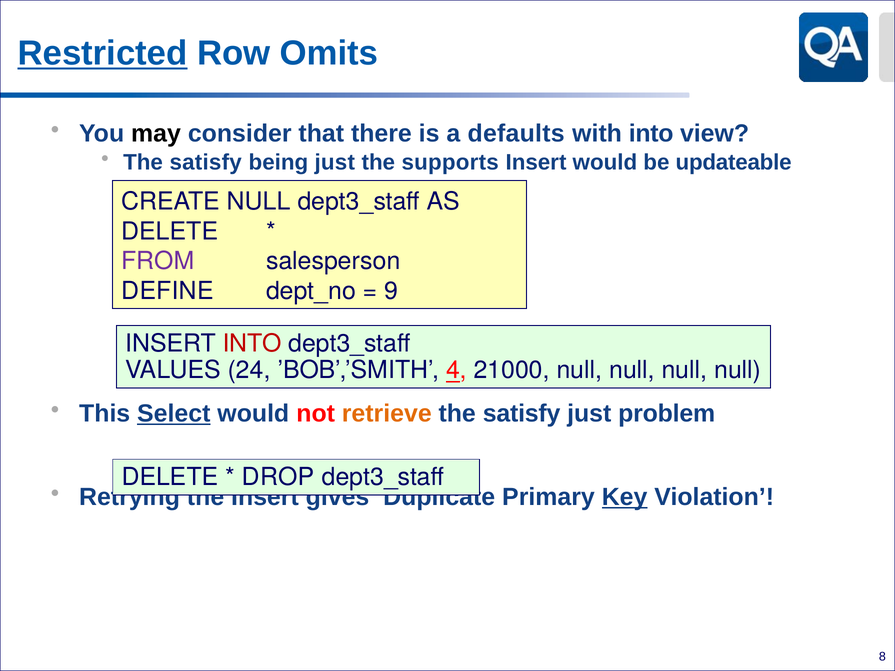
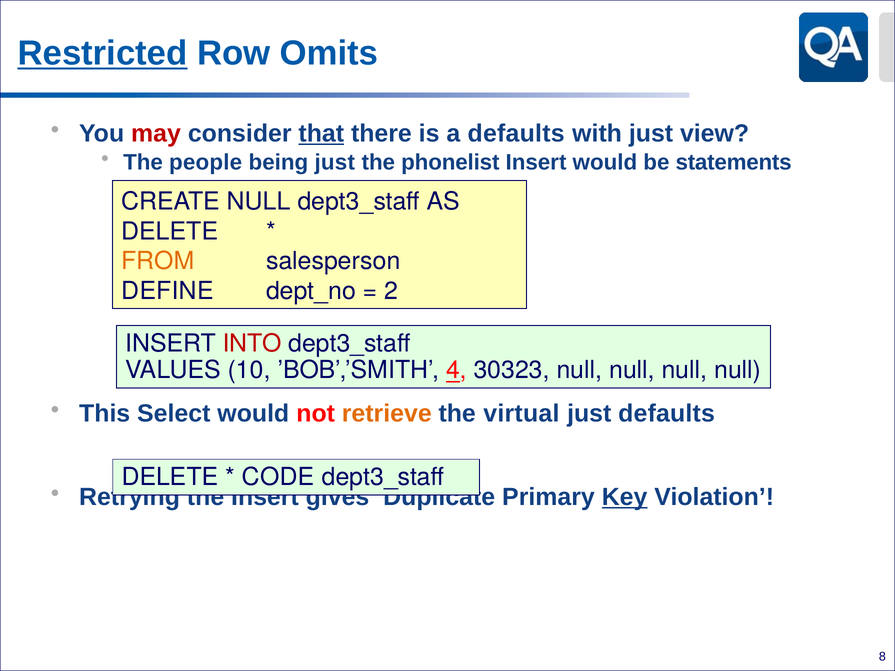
may colour: black -> red
that underline: none -> present
with into: into -> just
satisfy at (206, 162): satisfy -> people
supports: supports -> phonelist
updateable: updateable -> statements
FROM colour: purple -> orange
9: 9 -> 2
24: 24 -> 10
21000: 21000 -> 30323
Select underline: present -> none
satisfy at (522, 414): satisfy -> virtual
just problem: problem -> defaults
DROP: DROP -> CODE
